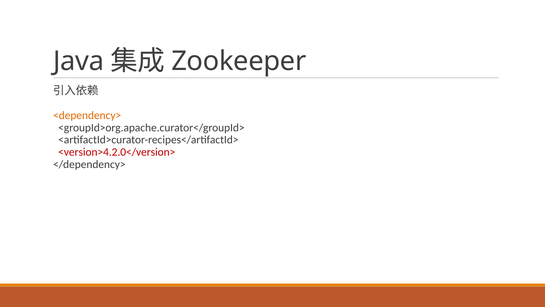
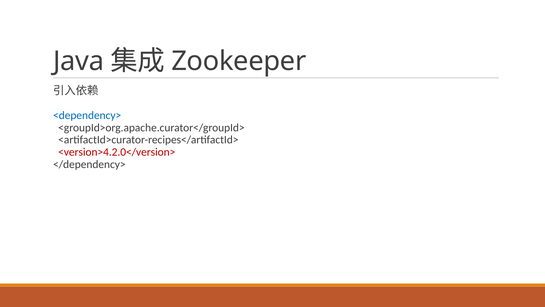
<dependency> colour: orange -> blue
